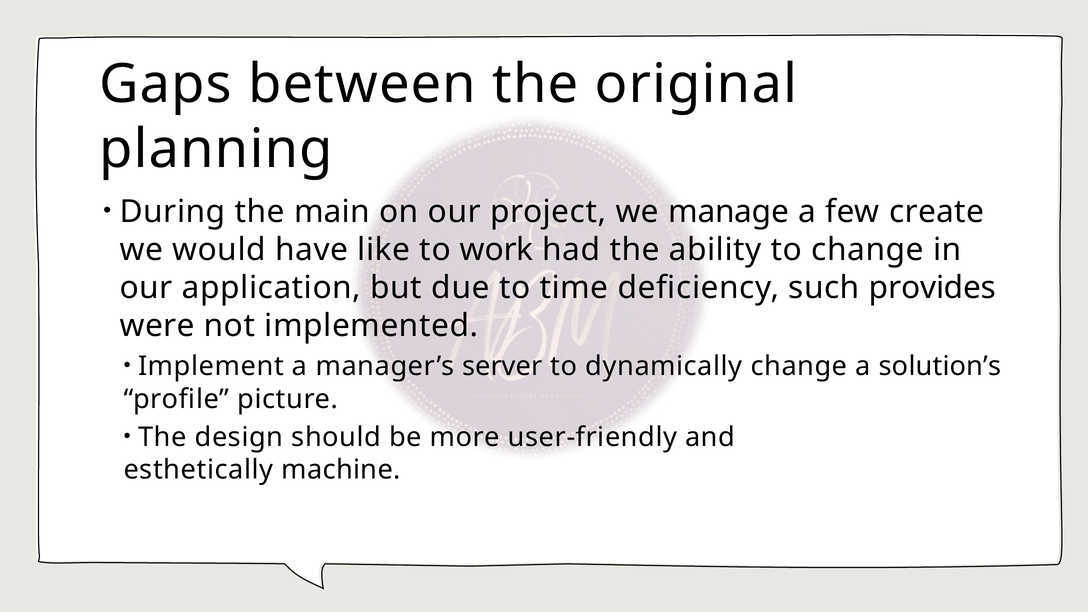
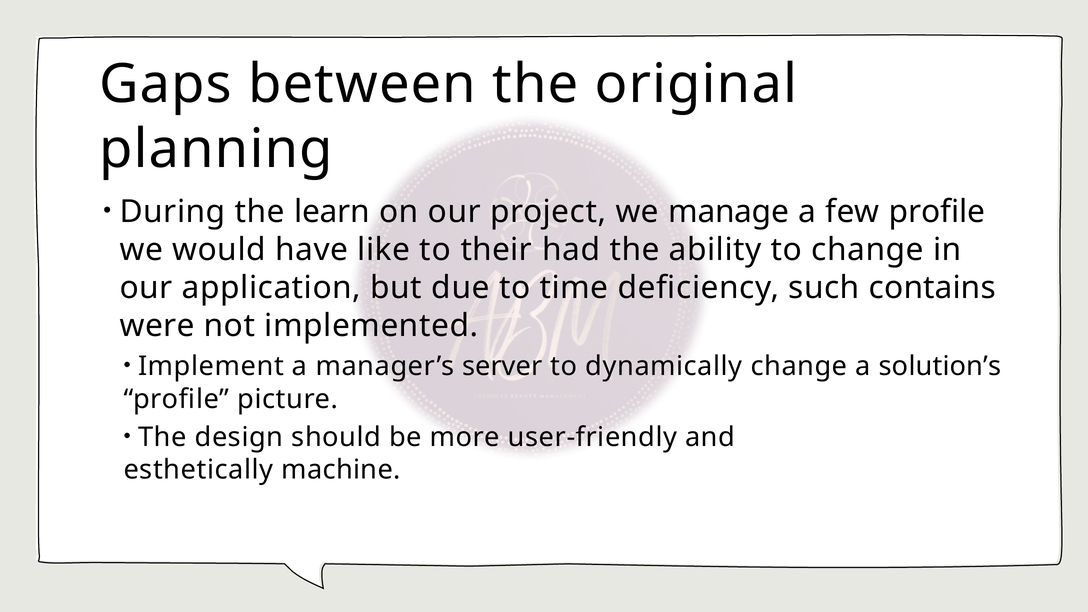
main: main -> learn
few create: create -> profile
work: work -> their
provides: provides -> contains
